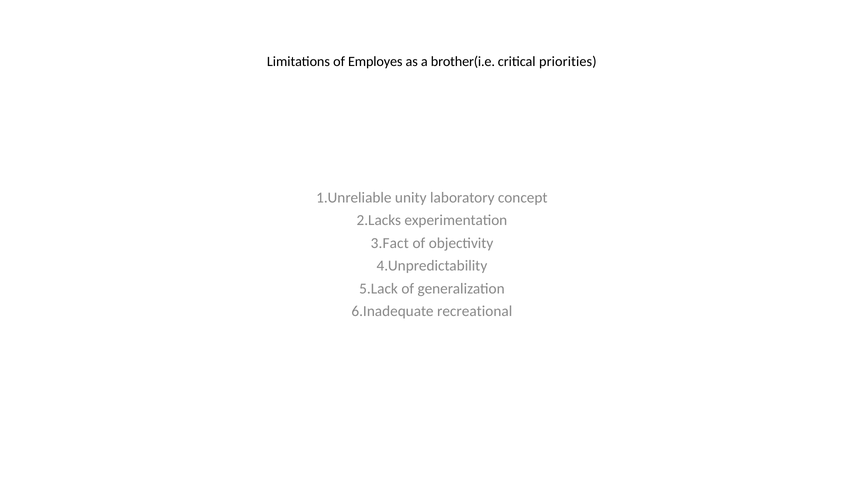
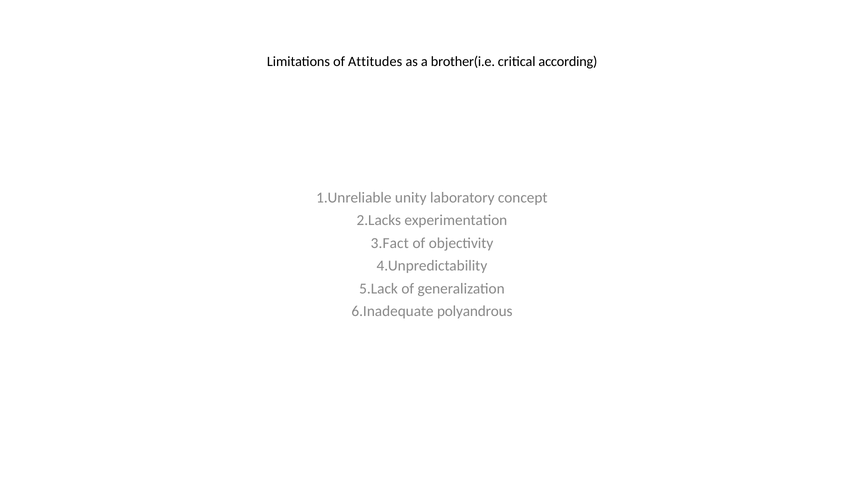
Employes: Employes -> Attitudes
priorities: priorities -> according
recreational: recreational -> polyandrous
